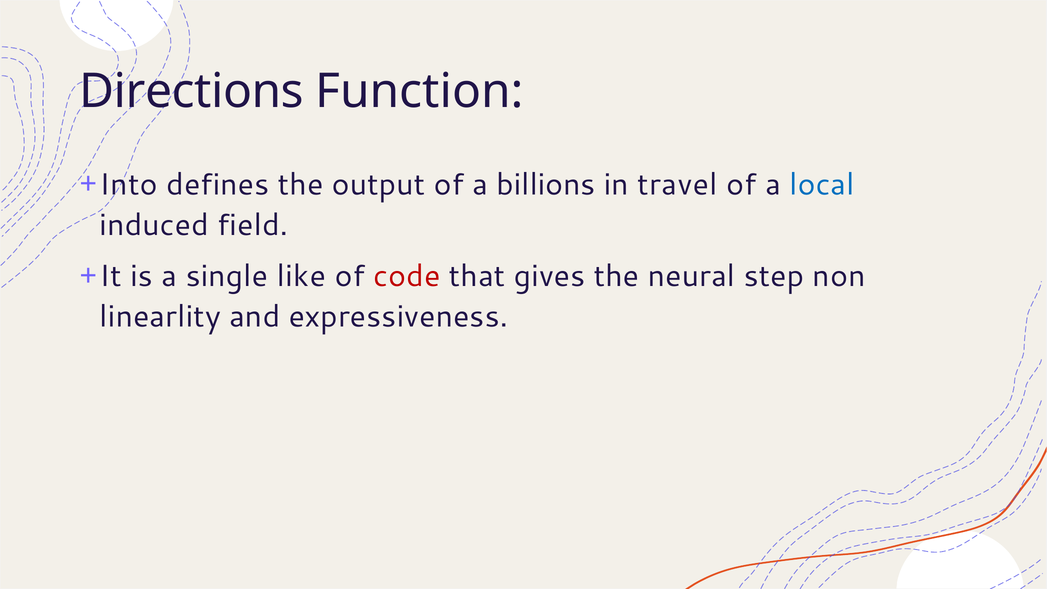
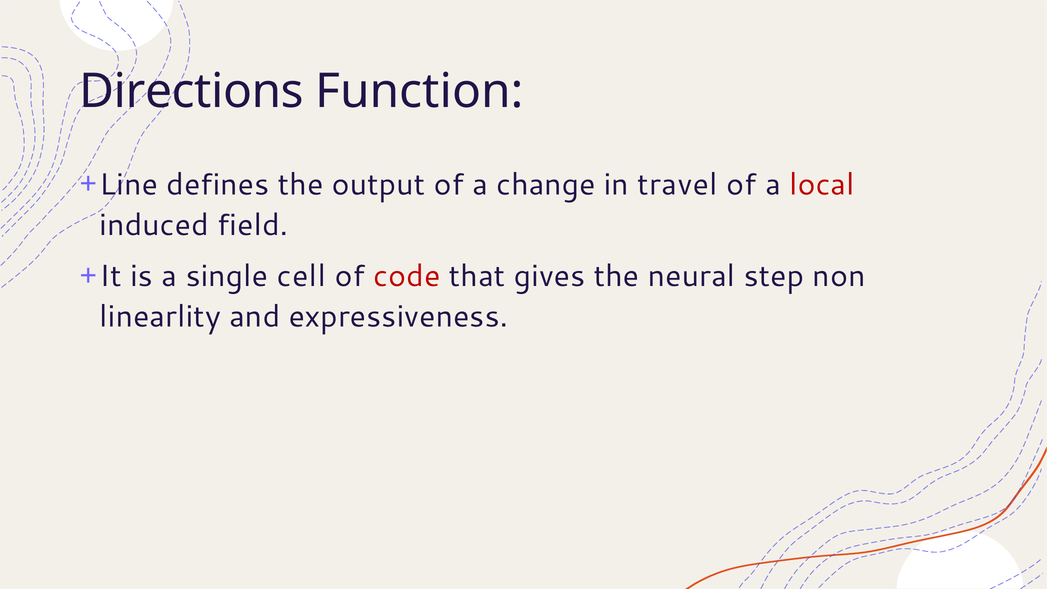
Into: Into -> Line
billions: billions -> change
local colour: blue -> red
like: like -> cell
